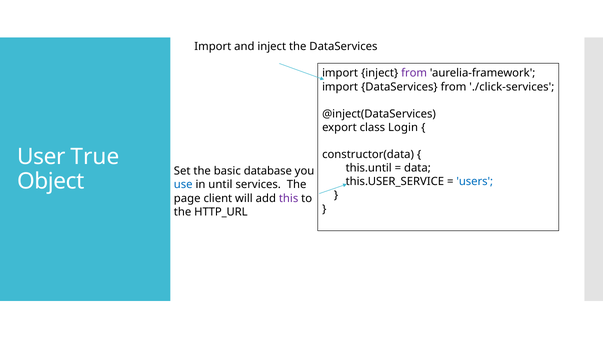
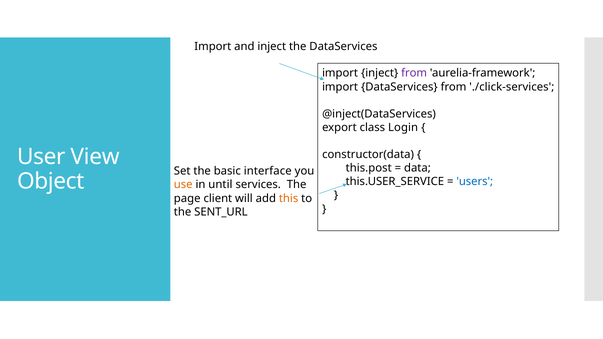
True: True -> View
this.until: this.until -> this.post
database: database -> interface
use colour: blue -> orange
this colour: purple -> orange
HTTP_URL: HTTP_URL -> SENT_URL
